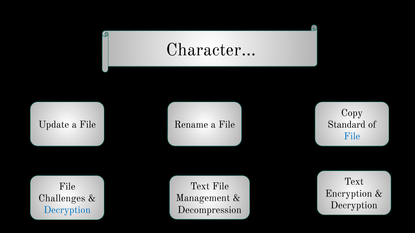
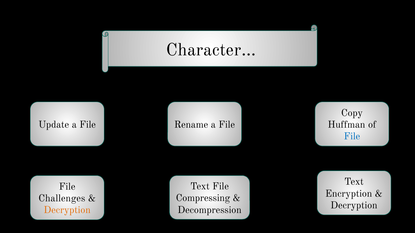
Standard: Standard -> Huffman
Management: Management -> Compressing
Decryption at (67, 210) colour: blue -> orange
